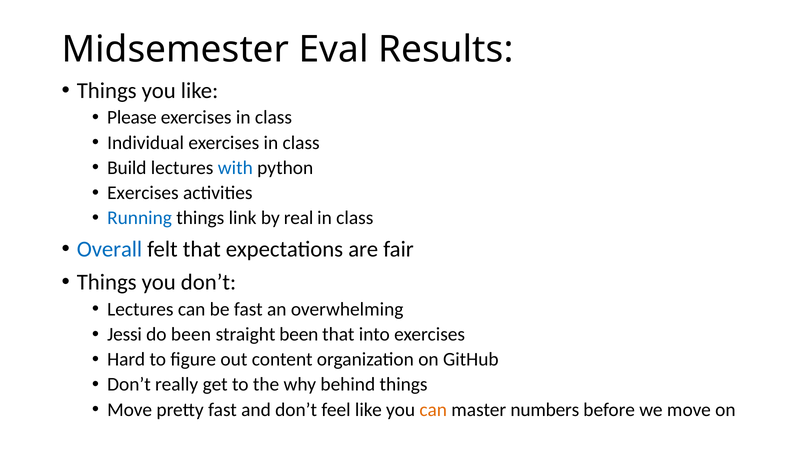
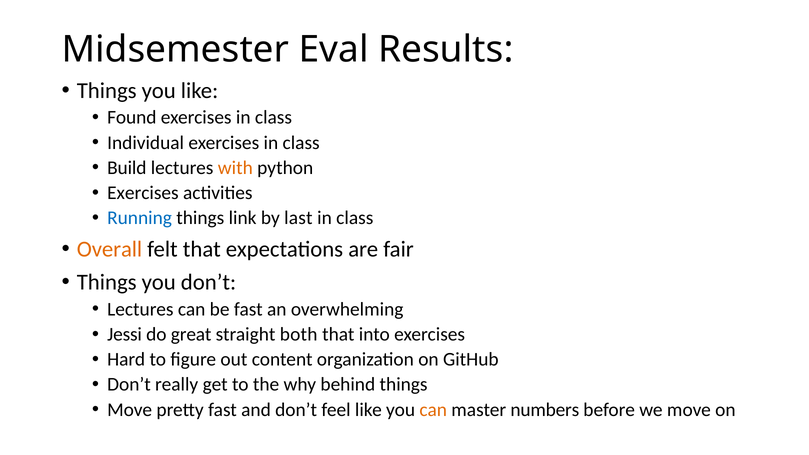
Please: Please -> Found
with colour: blue -> orange
real: real -> last
Overall colour: blue -> orange
do been: been -> great
straight been: been -> both
